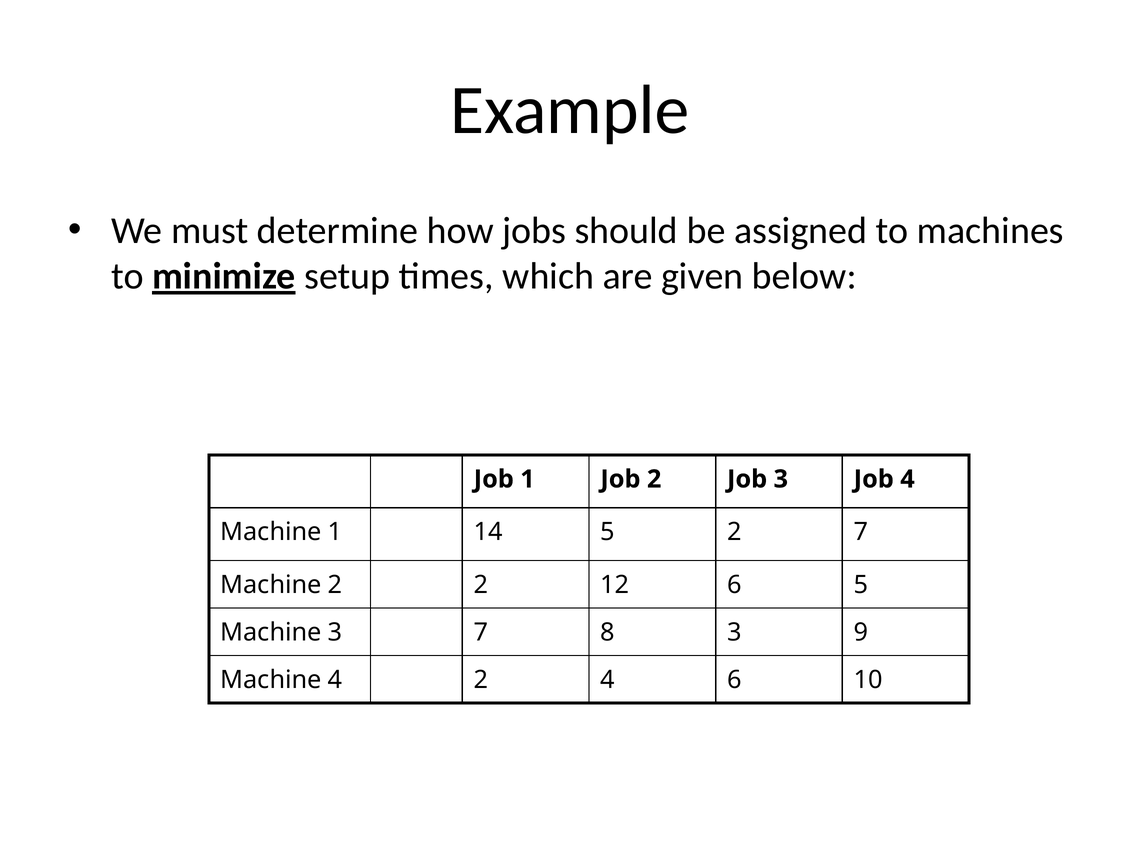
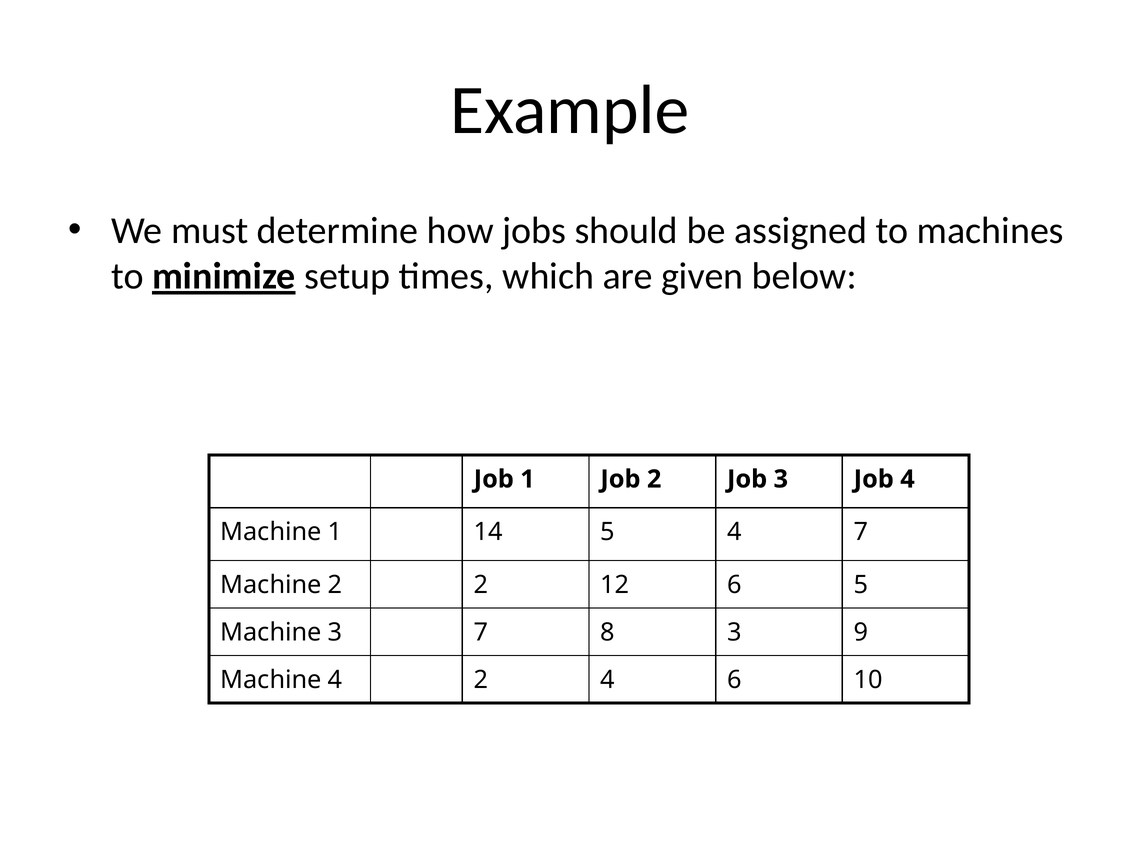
5 2: 2 -> 4
